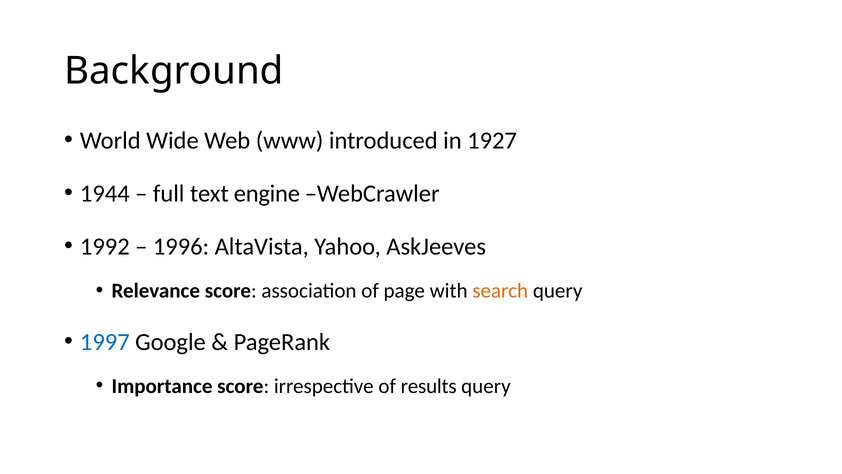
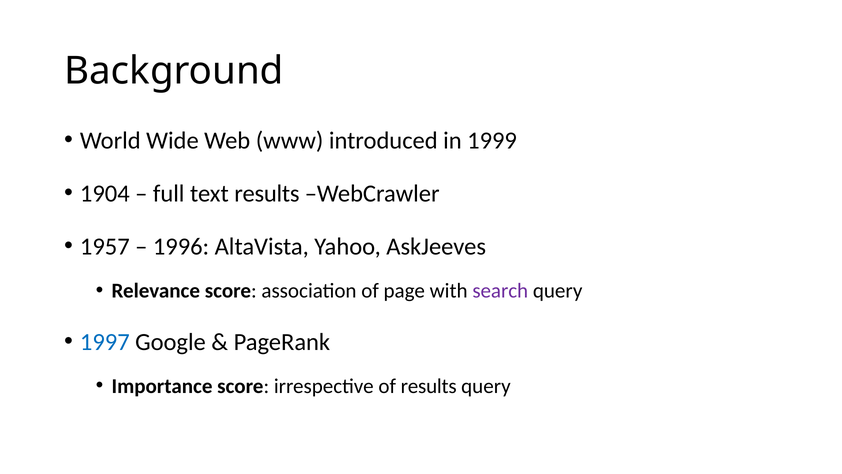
1927: 1927 -> 1999
1944: 1944 -> 1904
text engine: engine -> results
1992: 1992 -> 1957
search colour: orange -> purple
